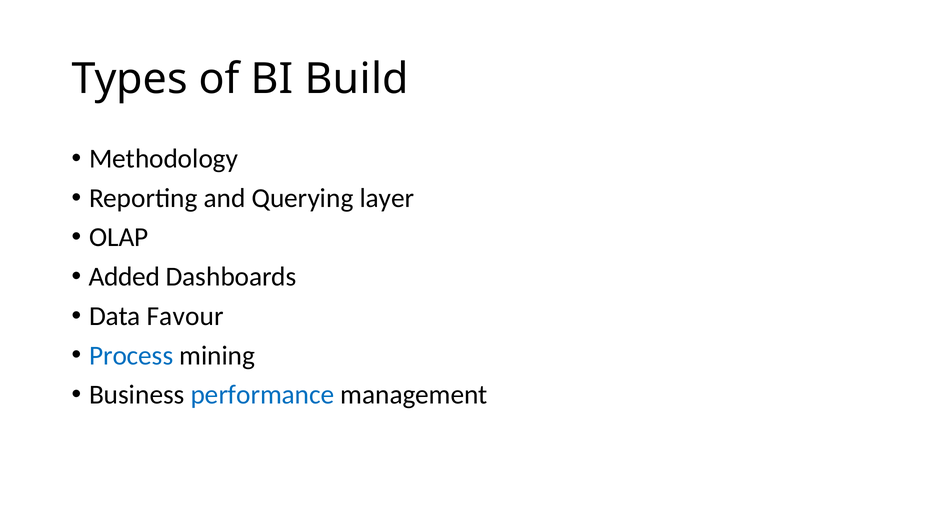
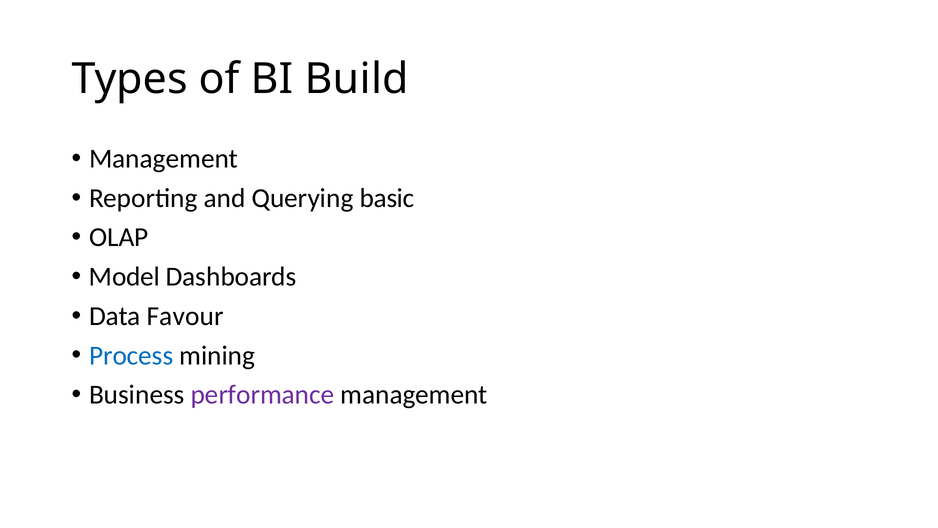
Methodology at (164, 159): Methodology -> Management
layer: layer -> basic
Added: Added -> Model
performance colour: blue -> purple
